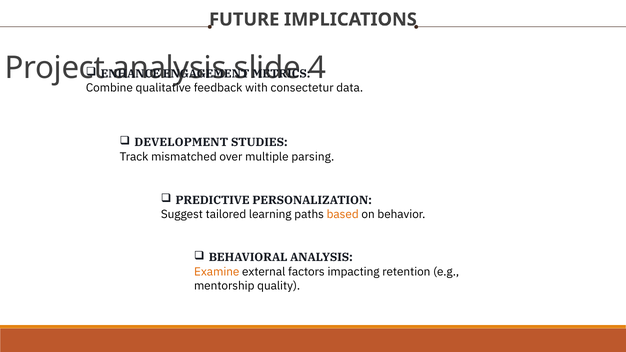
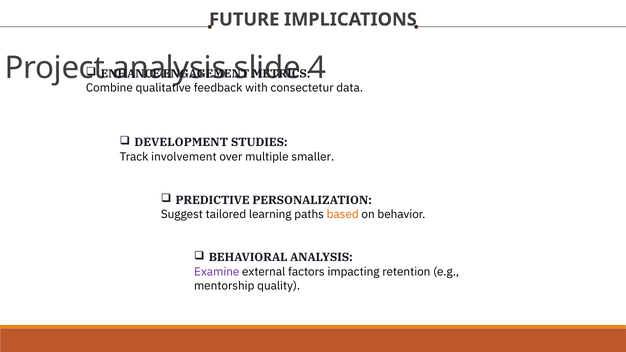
mismatched: mismatched -> involvement
parsing: parsing -> smaller
Examine colour: orange -> purple
